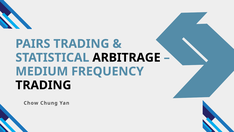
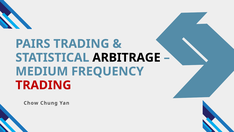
TRADING at (43, 85) colour: black -> red
